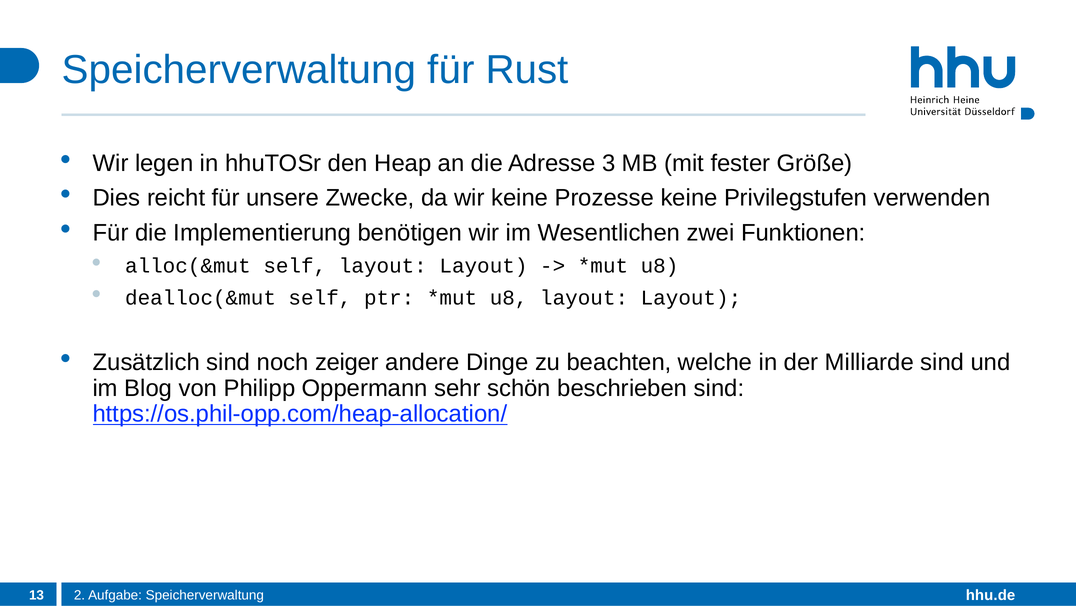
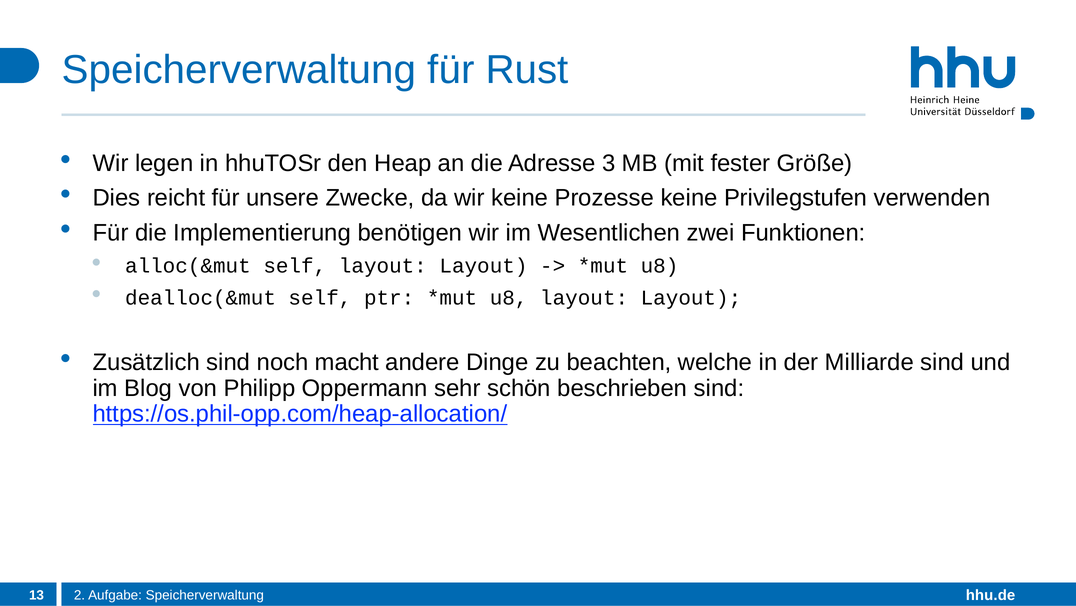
zeiger: zeiger -> macht
